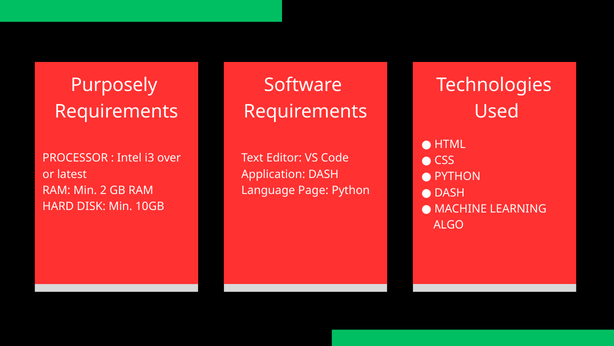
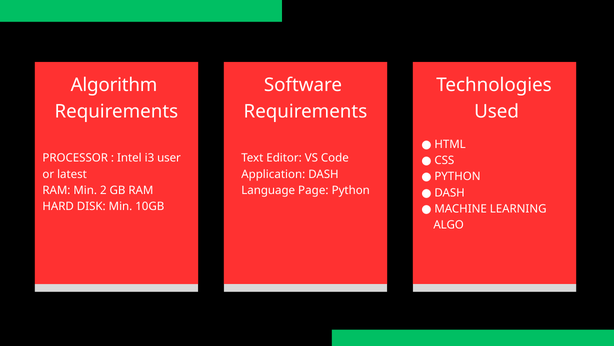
Purposely: Purposely -> Algorithm
over: over -> user
